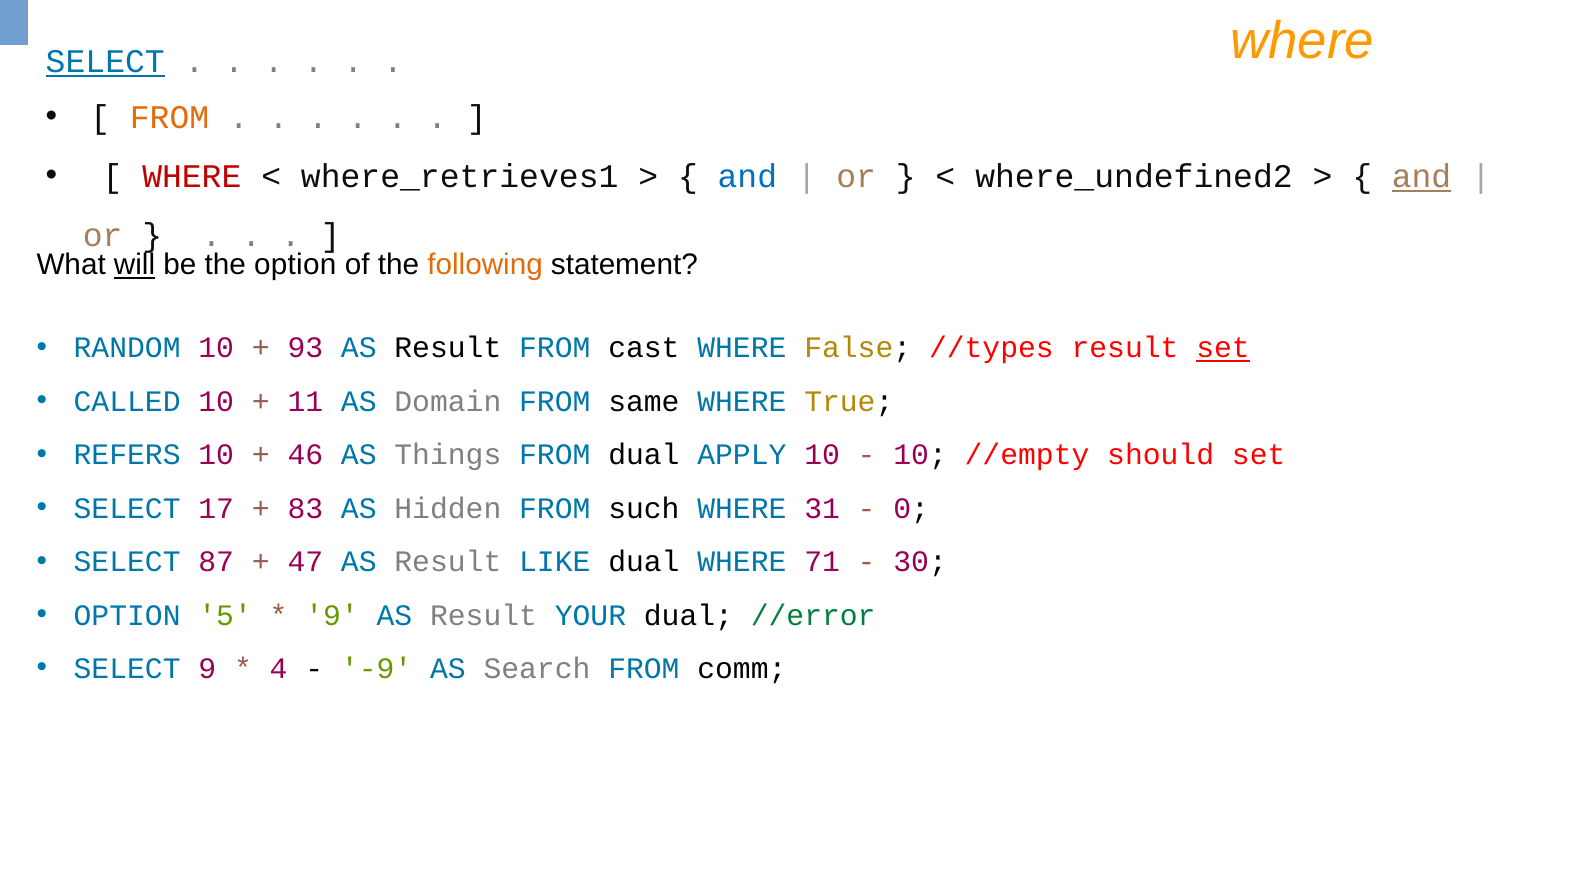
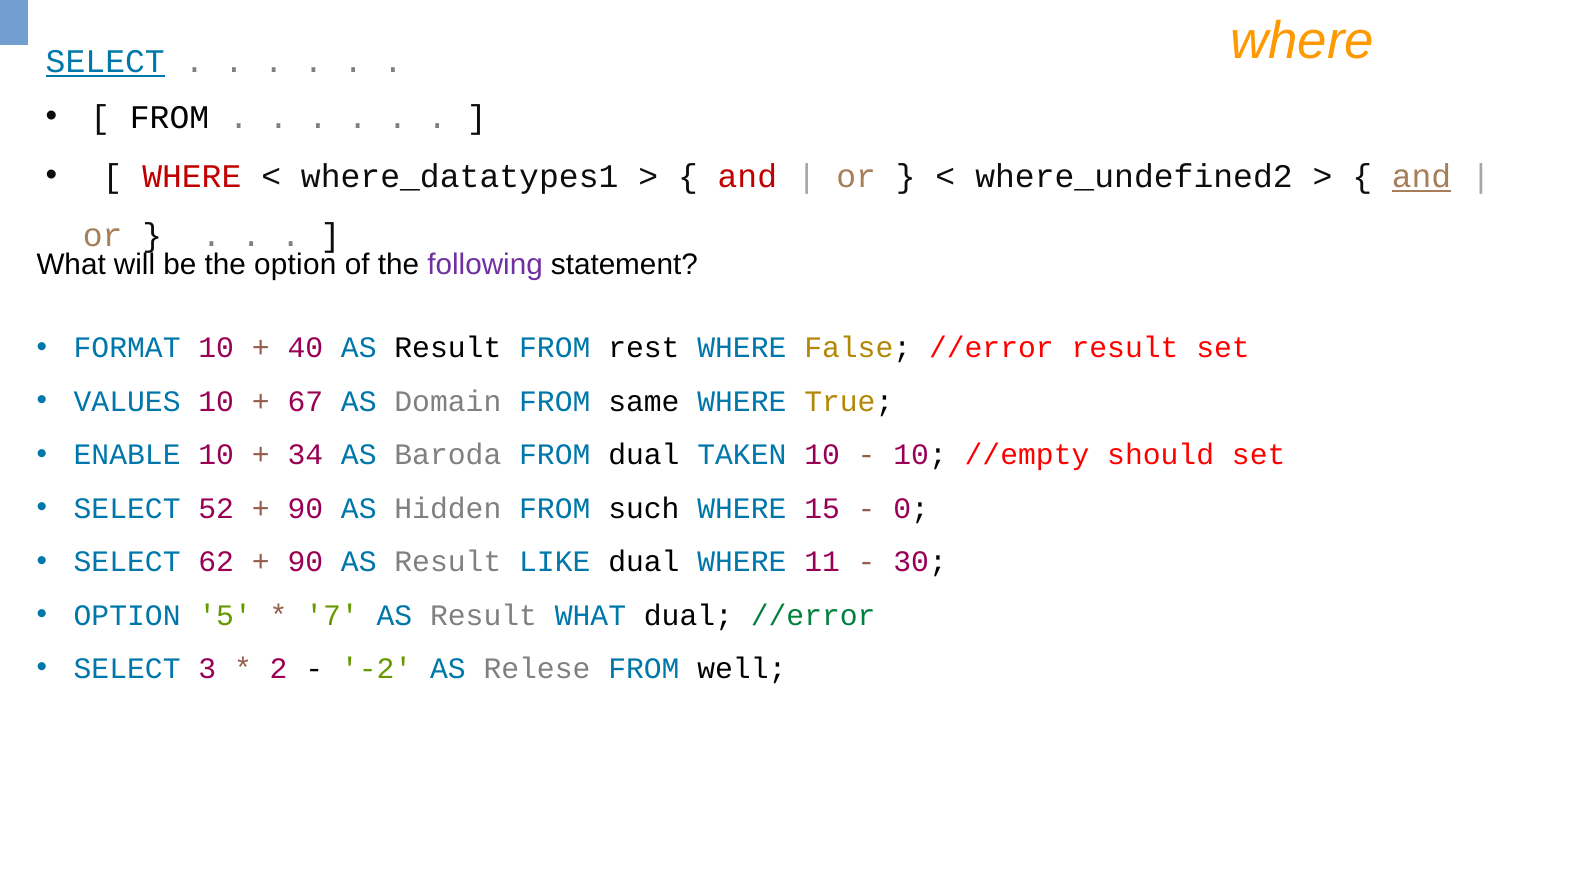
FROM at (170, 117) colour: orange -> black
where_retrieves1: where_retrieves1 -> where_datatypes1
and at (747, 177) colour: blue -> red
will underline: present -> none
following colour: orange -> purple
RANDOM: RANDOM -> FORMAT
93: 93 -> 40
cast: cast -> rest
False //types: //types -> //error
set at (1223, 348) underline: present -> none
CALLED: CALLED -> VALUES
11: 11 -> 67
REFERS: REFERS -> ENABLE
46: 46 -> 34
Things: Things -> Baroda
APPLY: APPLY -> TAKEN
17: 17 -> 52
83 at (305, 508): 83 -> 90
31: 31 -> 15
87: 87 -> 62
47 at (305, 562): 47 -> 90
71: 71 -> 11
9 at (332, 615): 9 -> 7
Result YOUR: YOUR -> WHAT
SELECT 9: 9 -> 3
4: 4 -> 2
-9: -9 -> -2
Search: Search -> Relese
comm: comm -> well
